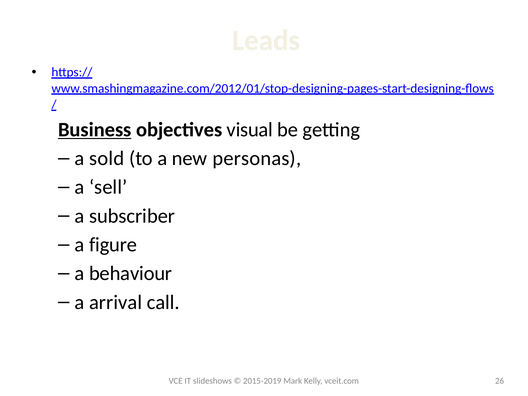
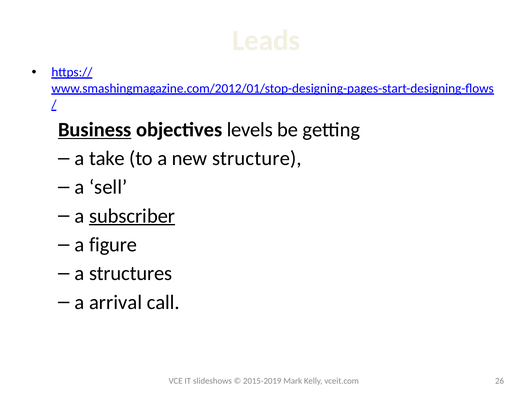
visual: visual -> levels
sold: sold -> take
personas: personas -> structure
subscriber underline: none -> present
behaviour: behaviour -> structures
